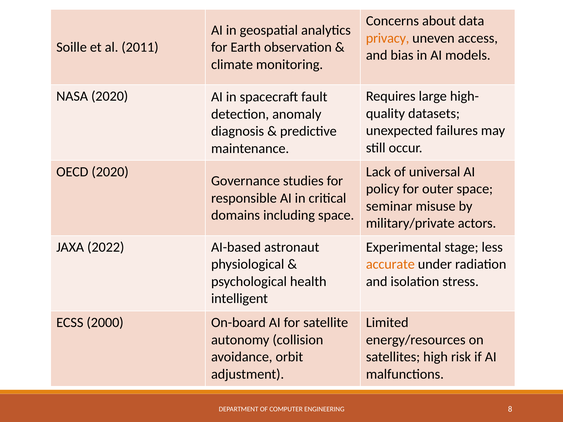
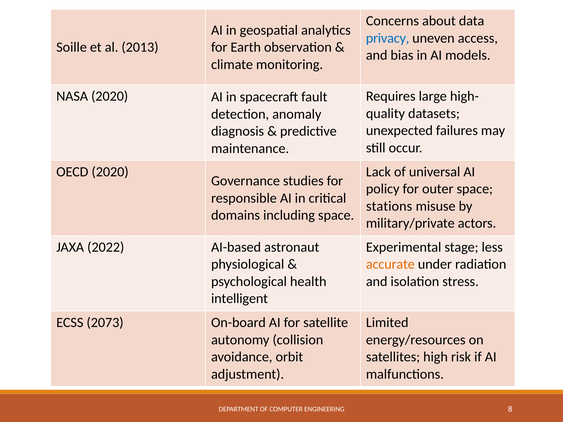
privacy colour: orange -> blue
2011: 2011 -> 2013
seminar: seminar -> stations
2000: 2000 -> 2073
